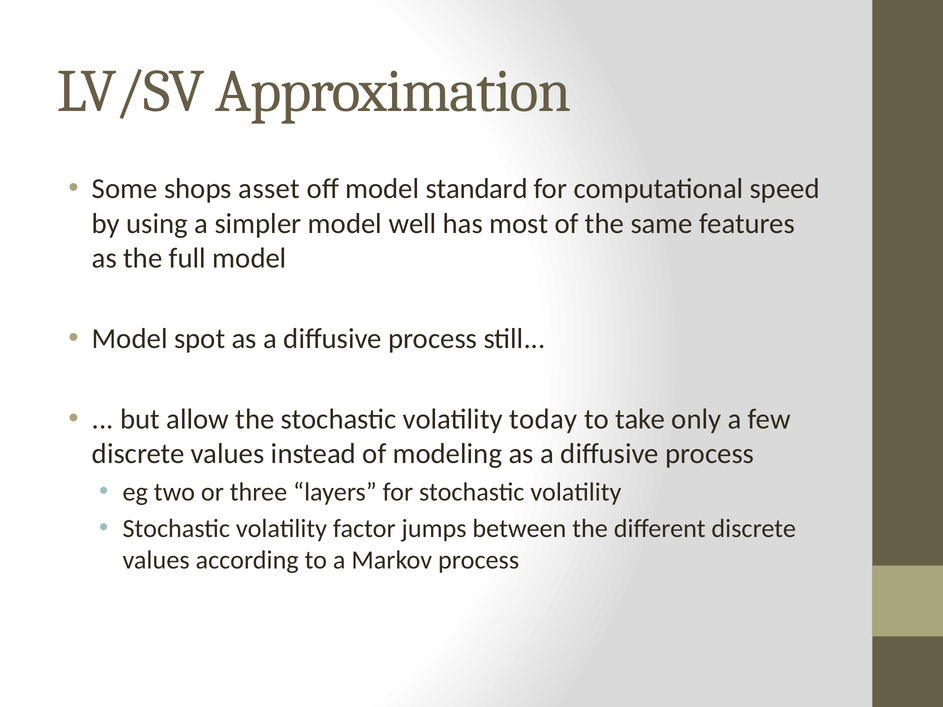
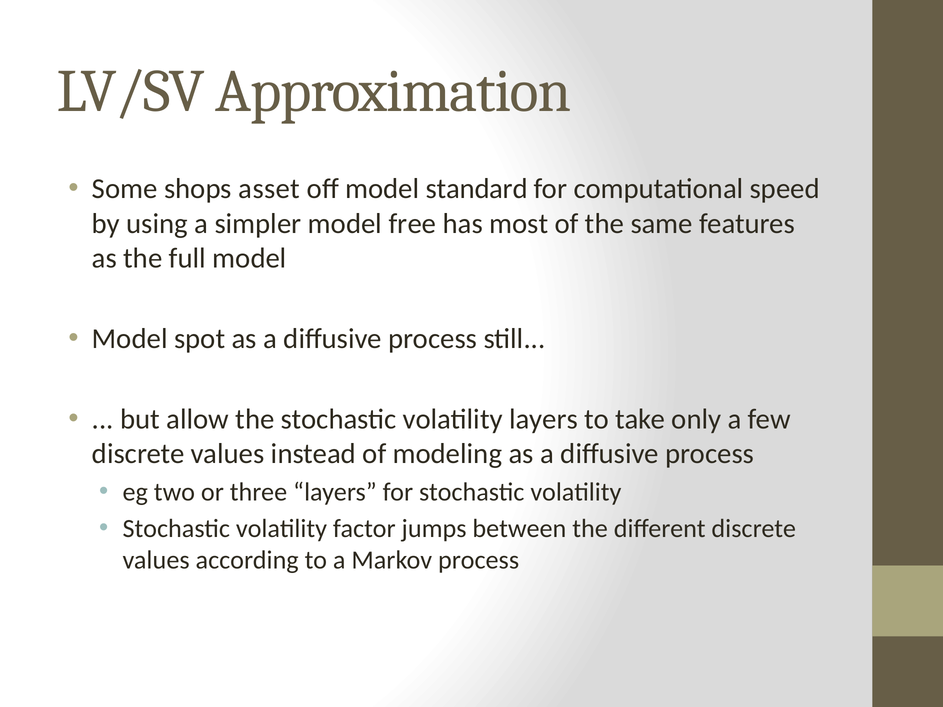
well: well -> free
volatility today: today -> layers
